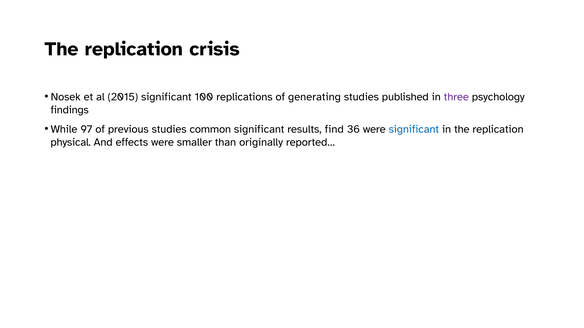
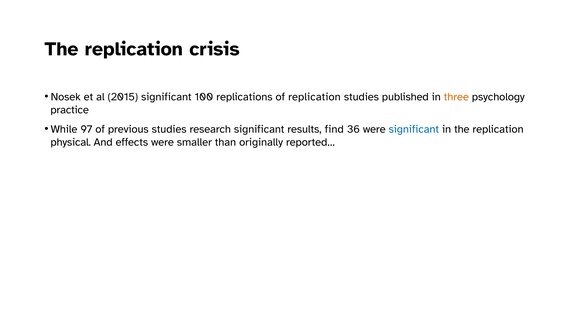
of generating: generating -> replication
three colour: purple -> orange
findings: findings -> practice
common: common -> research
